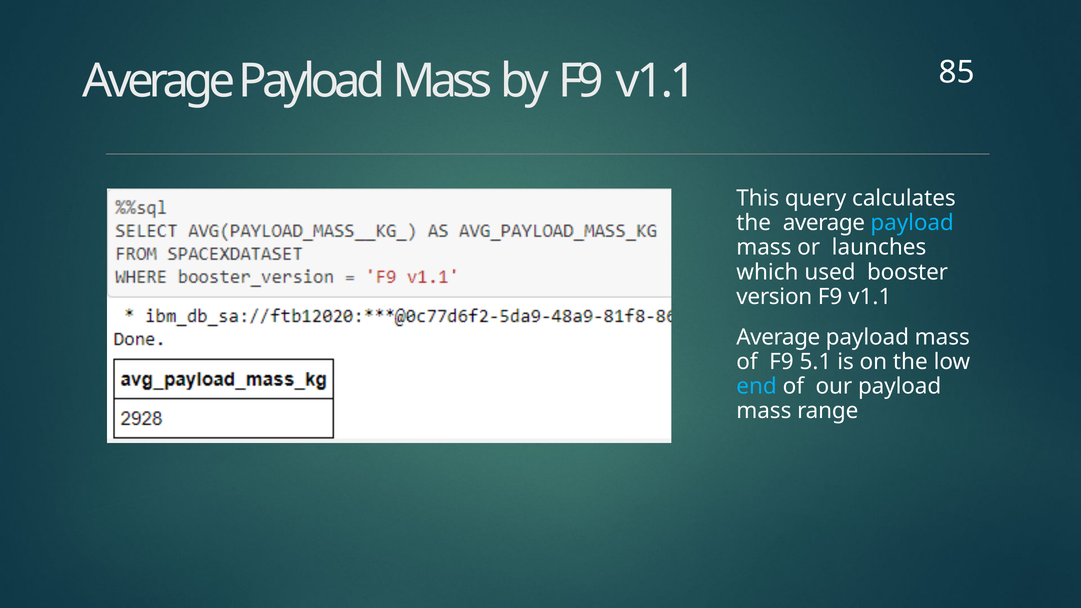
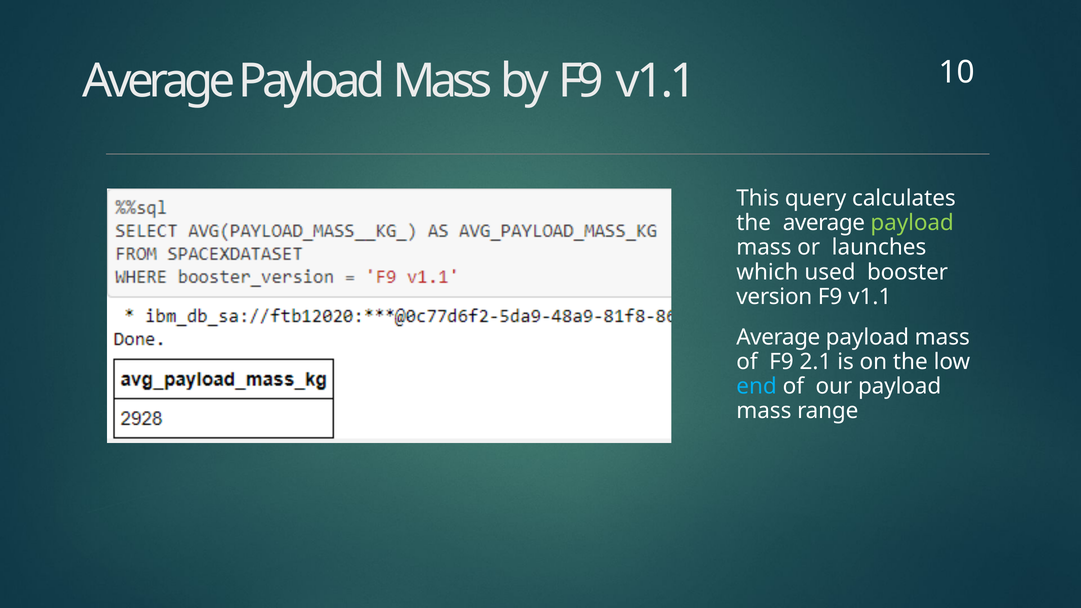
85: 85 -> 10
payload at (912, 223) colour: light blue -> light green
5.1: 5.1 -> 2.1
